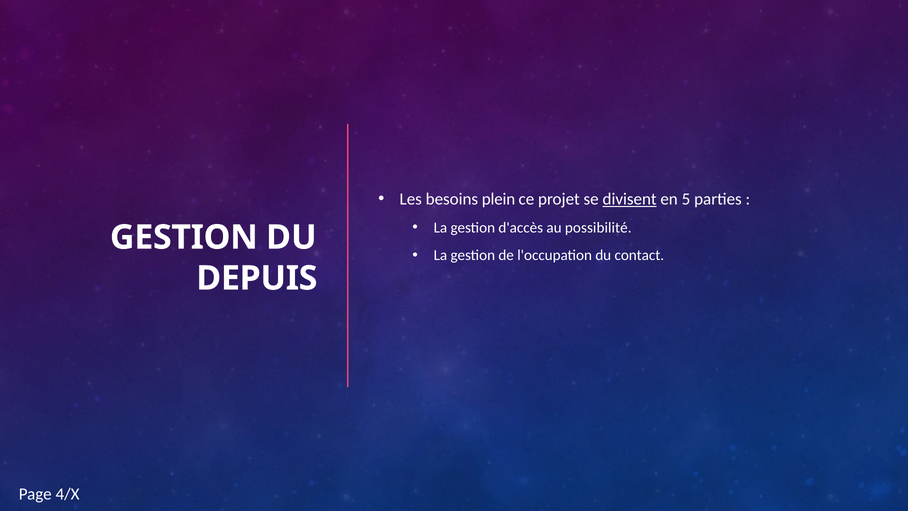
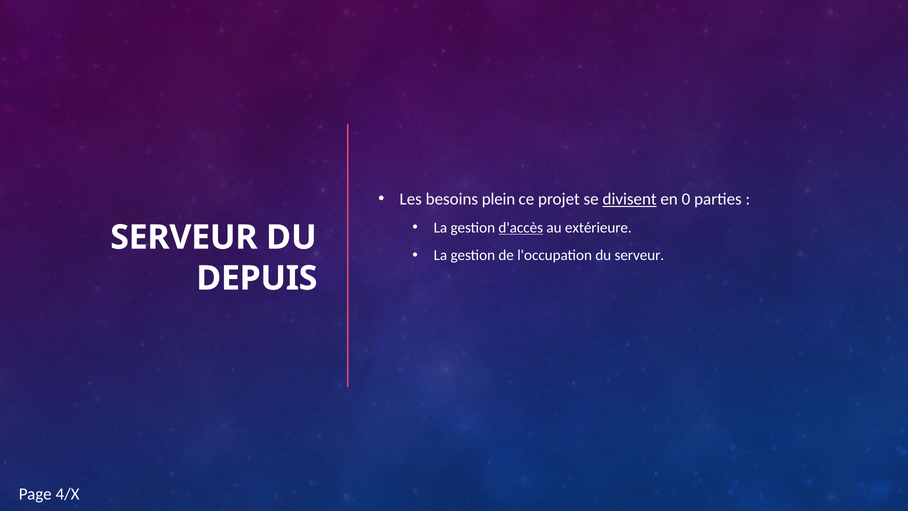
5: 5 -> 0
d'accès underline: none -> present
possibilité: possibilité -> extérieure
GESTION at (184, 237): GESTION -> SERVEUR
du contact: contact -> serveur
